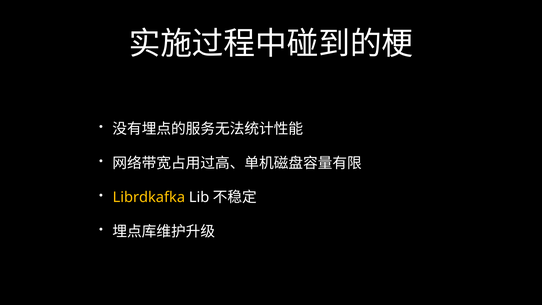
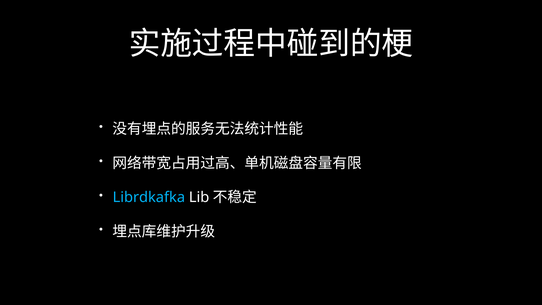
Librdkafka colour: yellow -> light blue
